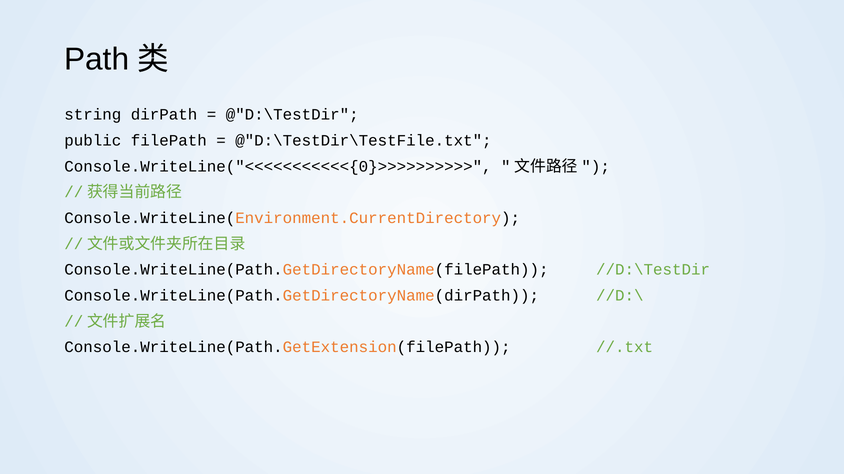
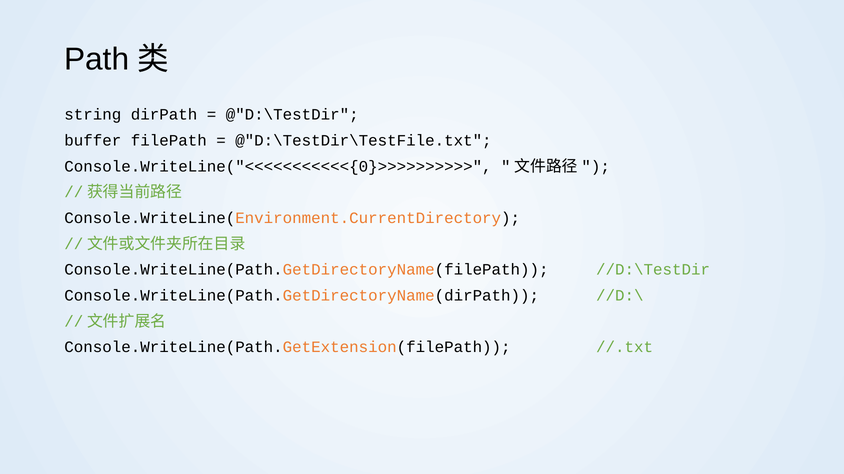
public: public -> buffer
